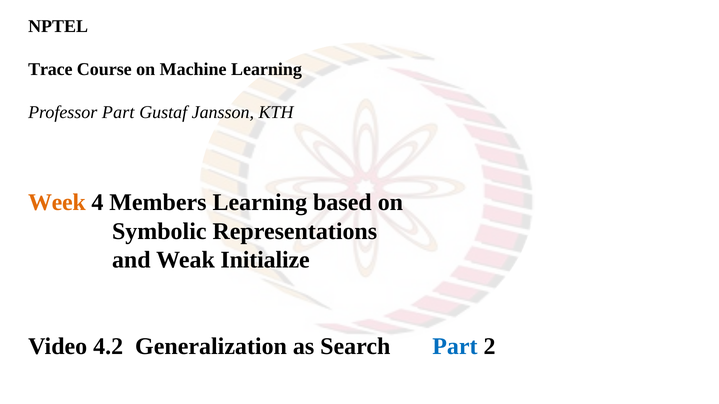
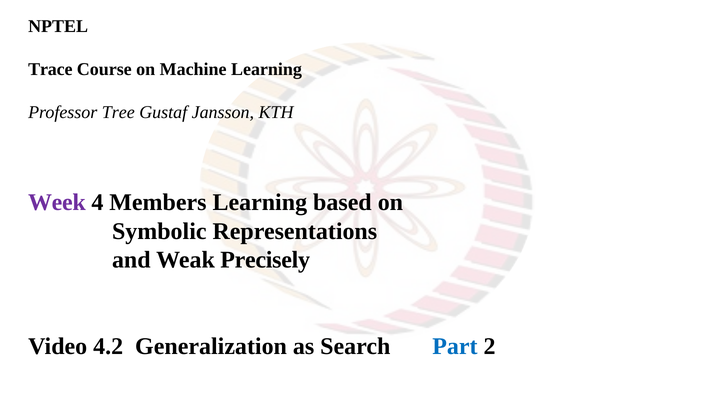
Professor Part: Part -> Tree
Week colour: orange -> purple
Initialize: Initialize -> Precisely
